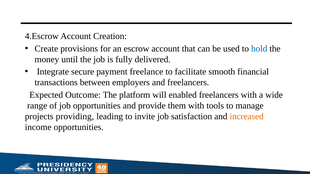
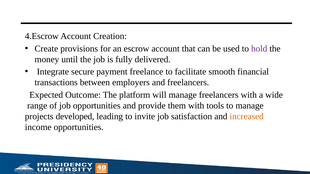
hold colour: blue -> purple
will enabled: enabled -> manage
providing: providing -> developed
